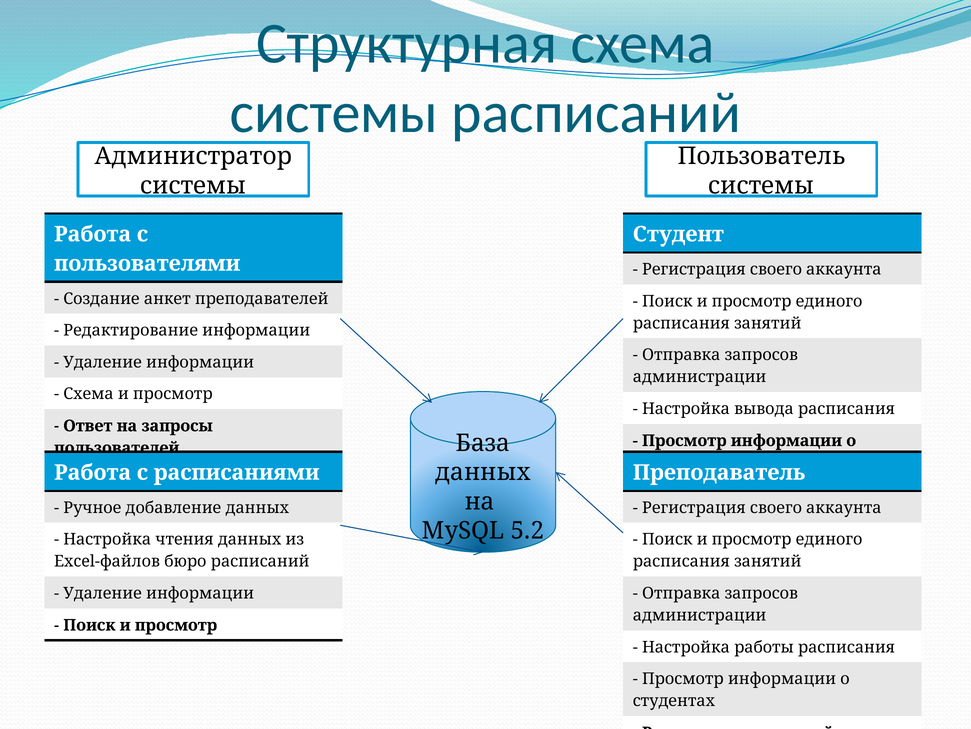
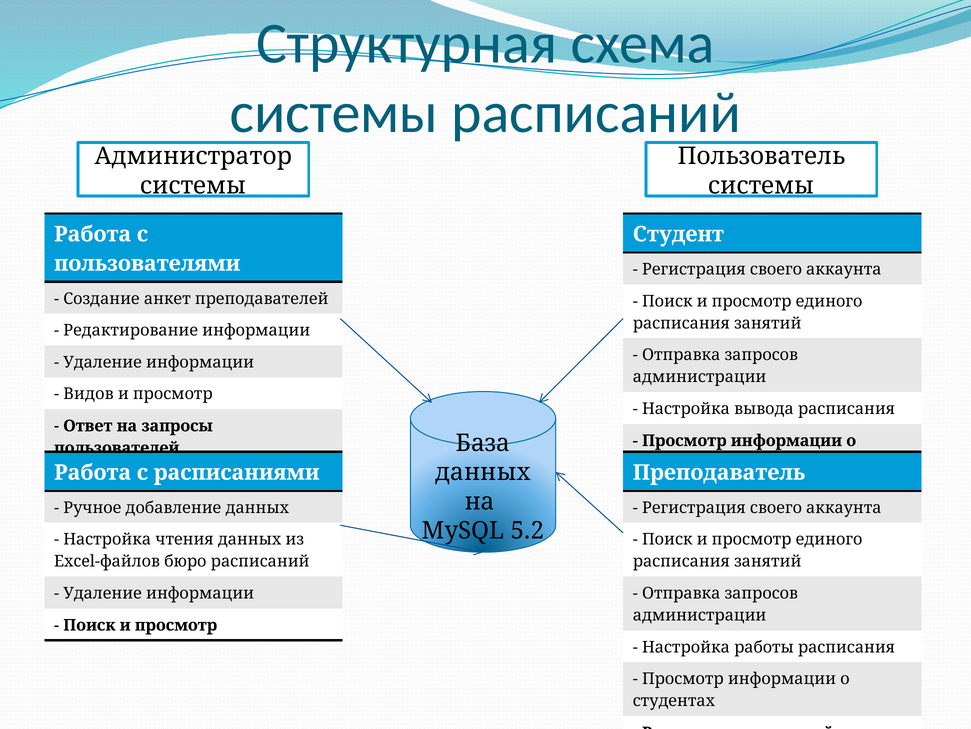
Схема at (88, 394): Схема -> Видов
